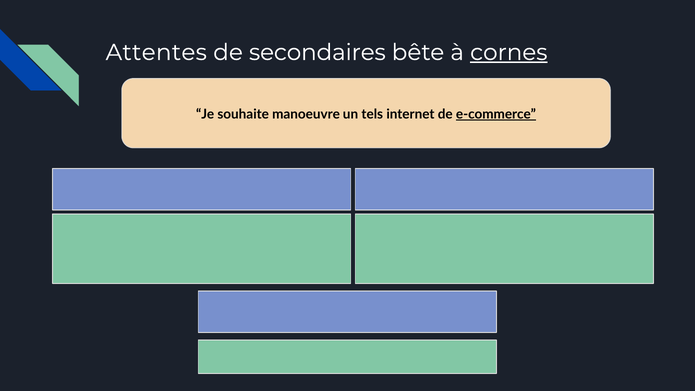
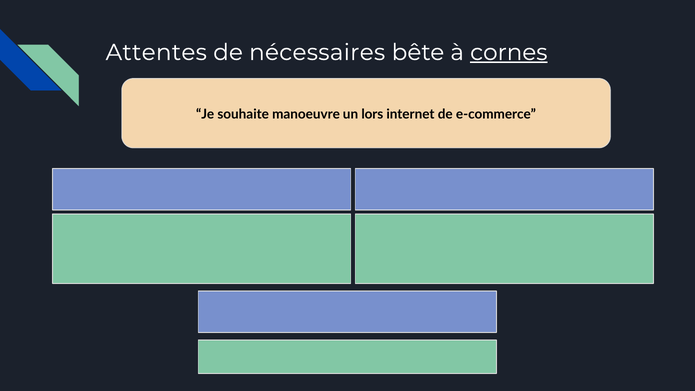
secondaires: secondaires -> nécessaires
tels: tels -> lors
e-commerce underline: present -> none
